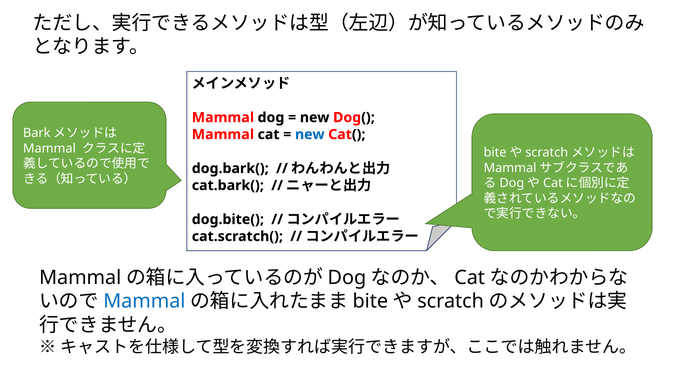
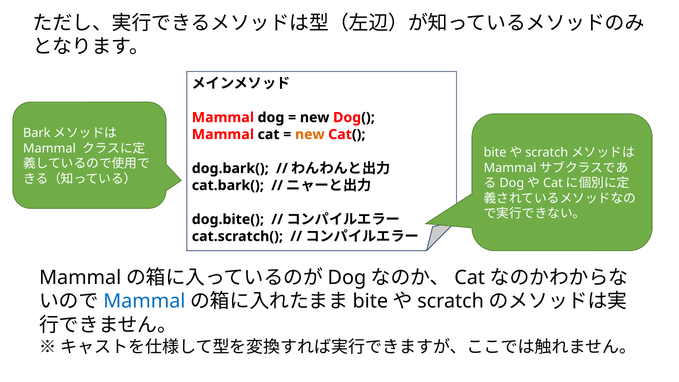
new at (310, 134) colour: blue -> orange
